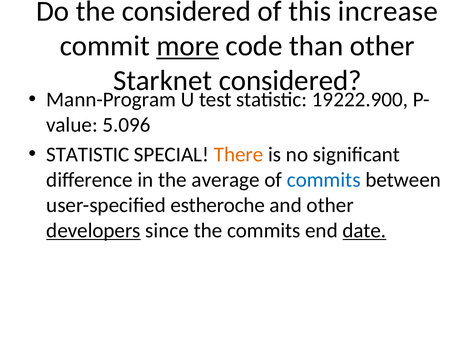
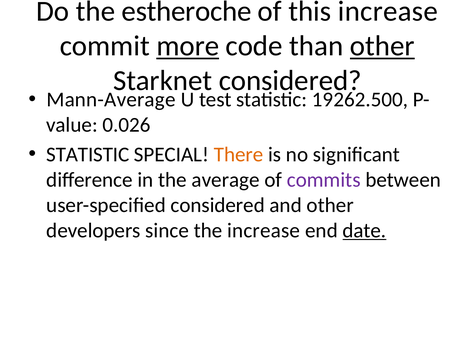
the considered: considered -> estheroche
other at (382, 46) underline: none -> present
Mann-Program: Mann-Program -> Mann-Average
19222.900: 19222.900 -> 19262.500
5.096: 5.096 -> 0.026
commits at (324, 180) colour: blue -> purple
user-specified estheroche: estheroche -> considered
developers underline: present -> none
the commits: commits -> increase
